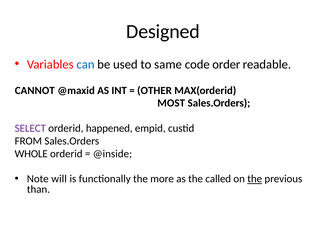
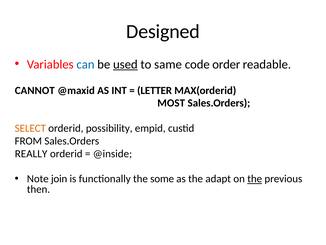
used underline: none -> present
OTHER: OTHER -> LETTER
SELECT colour: purple -> orange
happened: happened -> possibility
WHOLE: WHOLE -> REALLY
will: will -> join
more: more -> some
called: called -> adapt
than: than -> then
